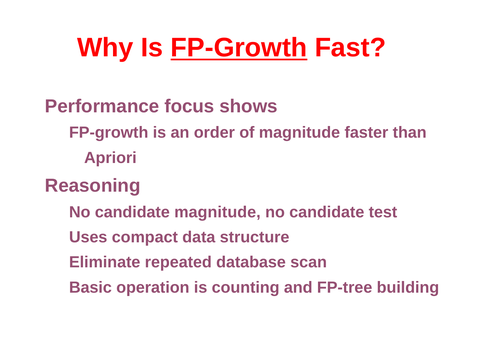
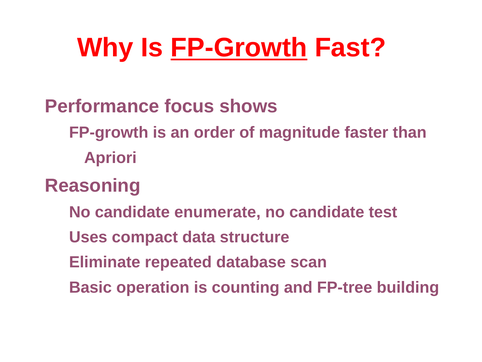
candidate magnitude: magnitude -> enumerate
